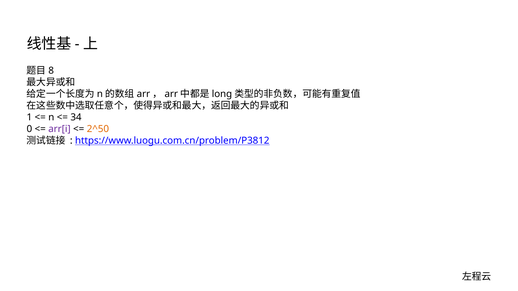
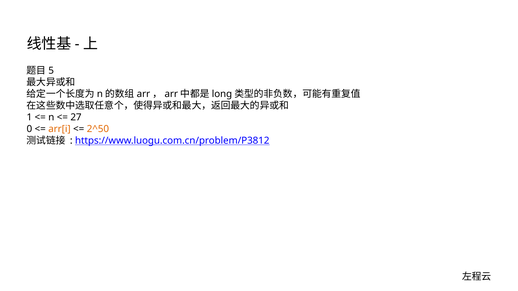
8: 8 -> 5
34: 34 -> 27
arr[i colour: purple -> orange
